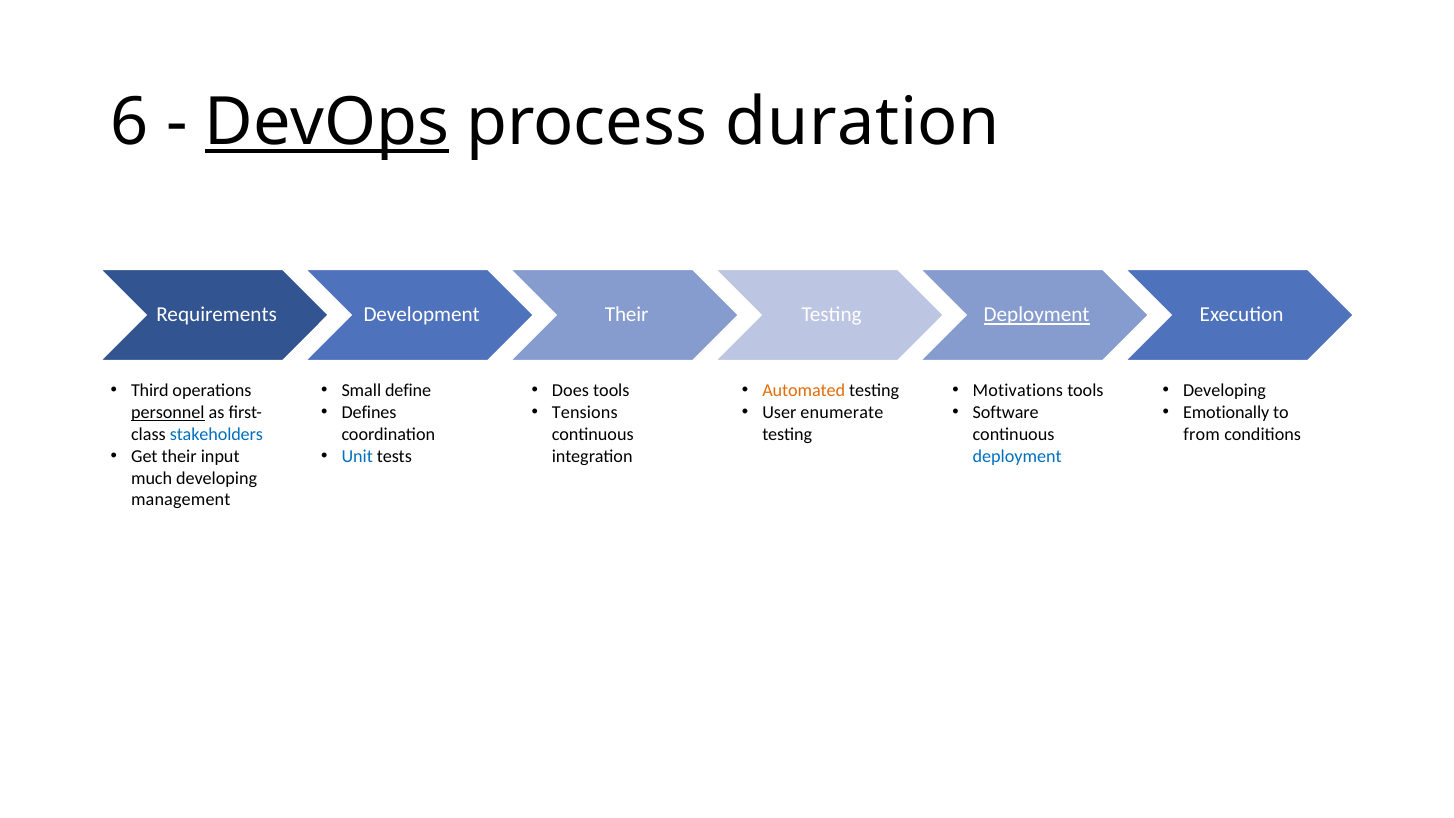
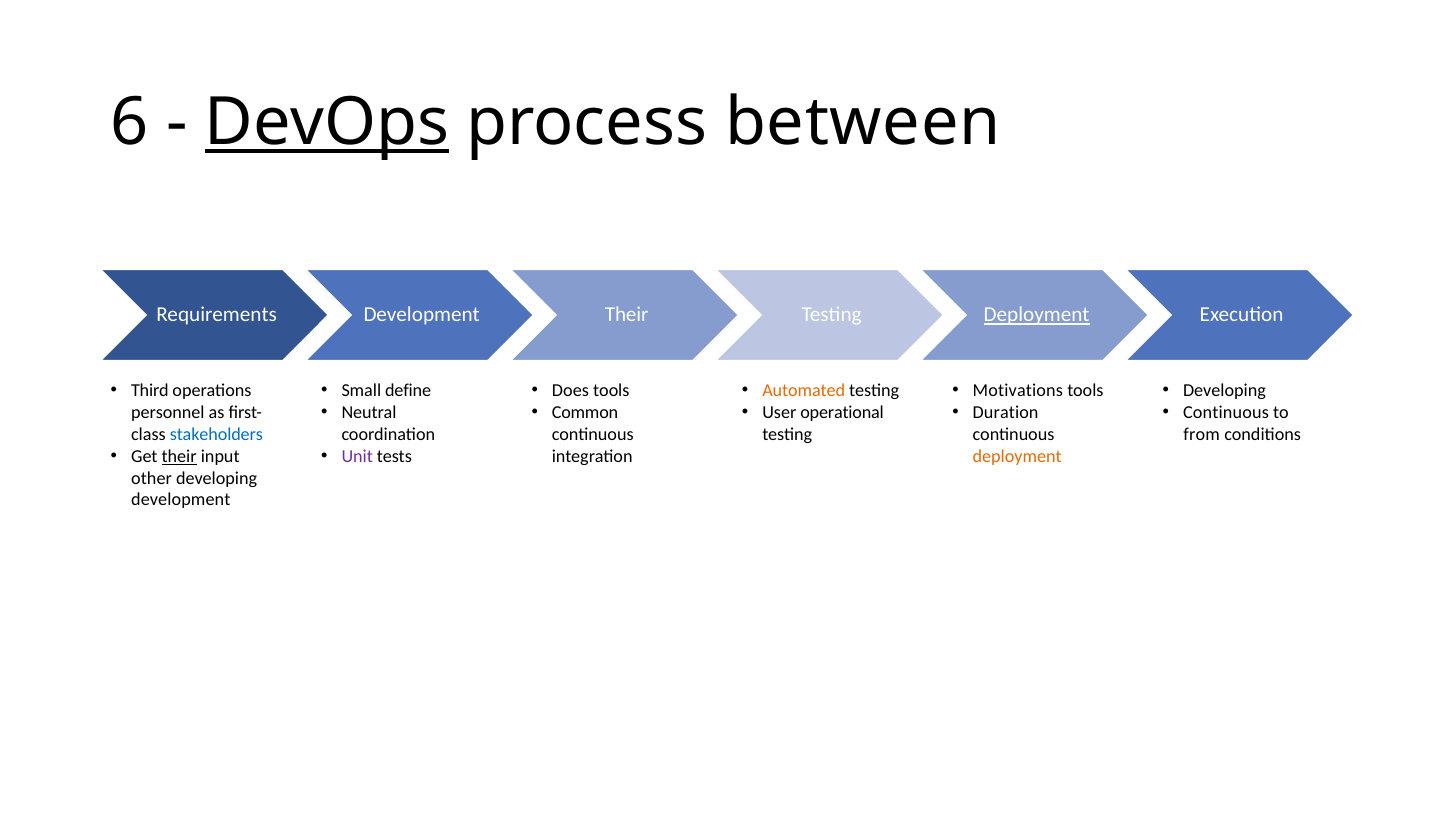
duration: duration -> between
Defines: Defines -> Neutral
Tensions: Tensions -> Common
enumerate: enumerate -> operational
Software: Software -> Duration
Emotionally at (1226, 413): Emotionally -> Continuous
personnel underline: present -> none
their at (179, 456) underline: none -> present
Unit colour: blue -> purple
deployment at (1017, 456) colour: blue -> orange
much: much -> other
management at (181, 500): management -> development
